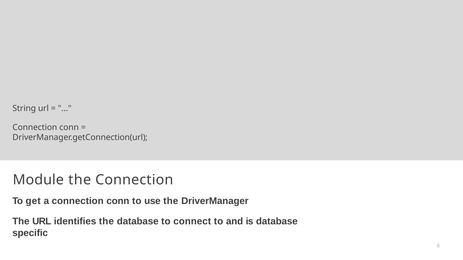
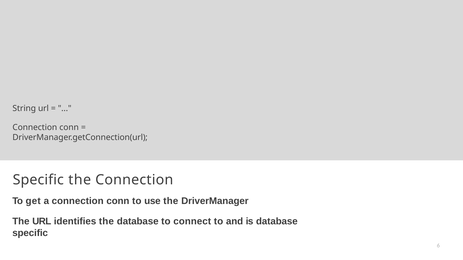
Module at (38, 180): Module -> Specific
